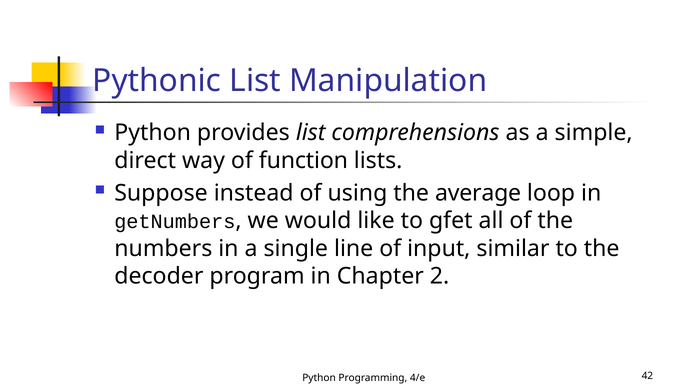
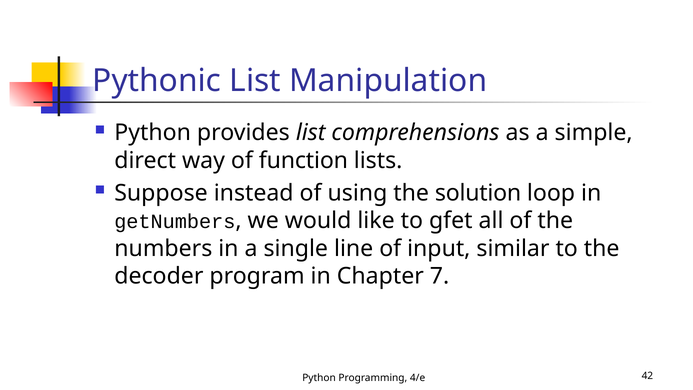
average: average -> solution
2: 2 -> 7
